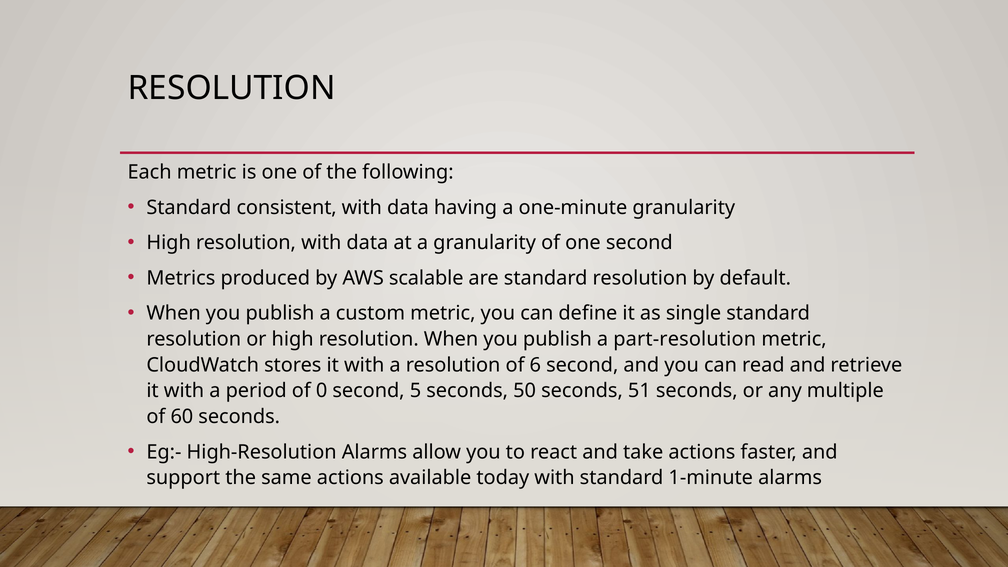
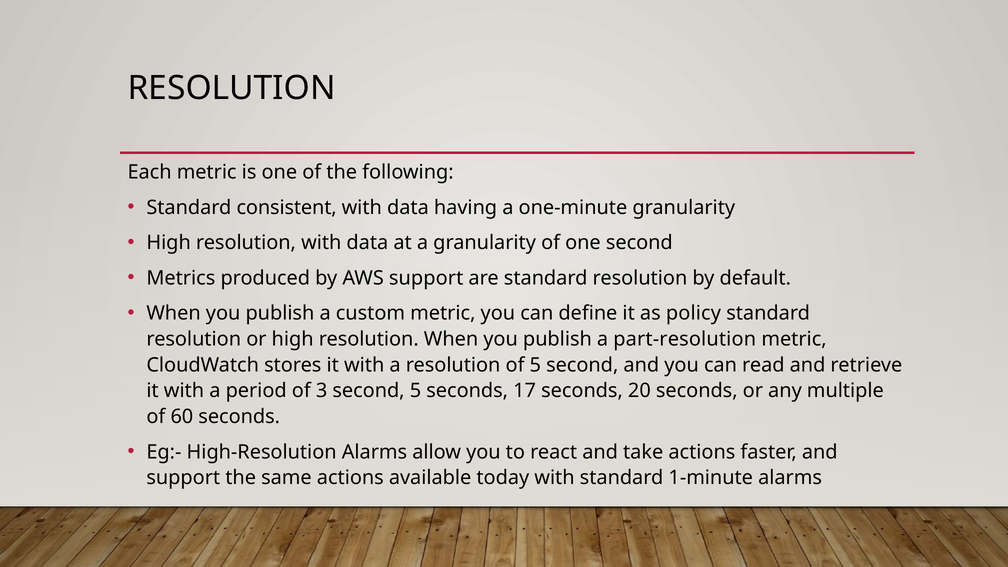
AWS scalable: scalable -> support
single: single -> policy
of 6: 6 -> 5
0: 0 -> 3
50: 50 -> 17
51: 51 -> 20
